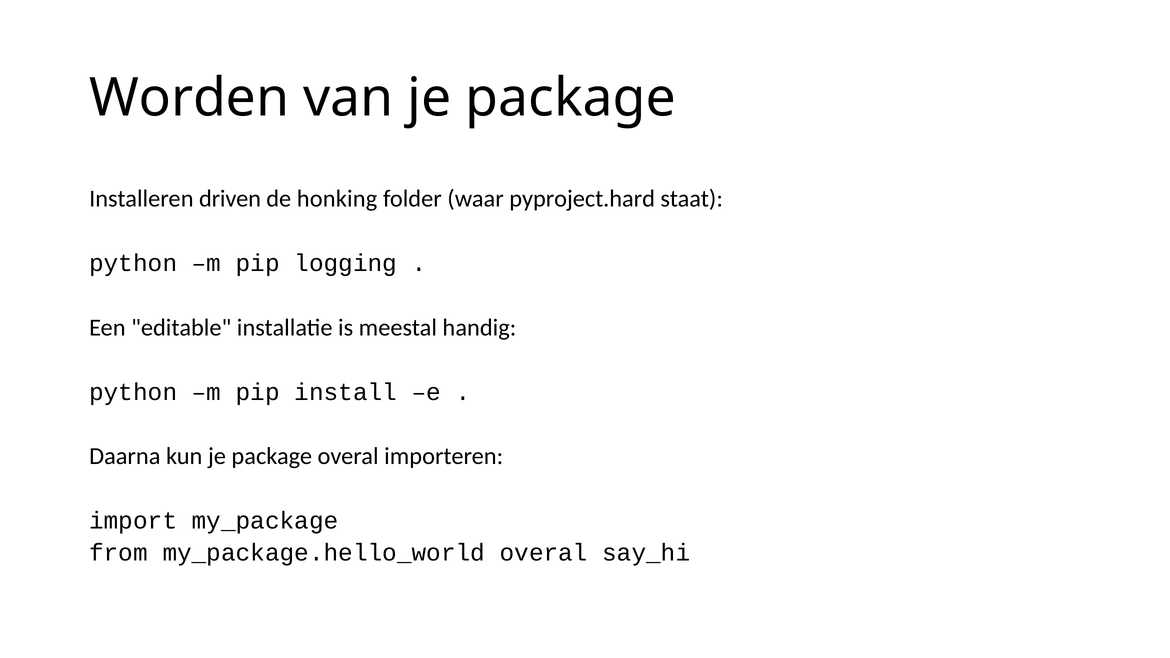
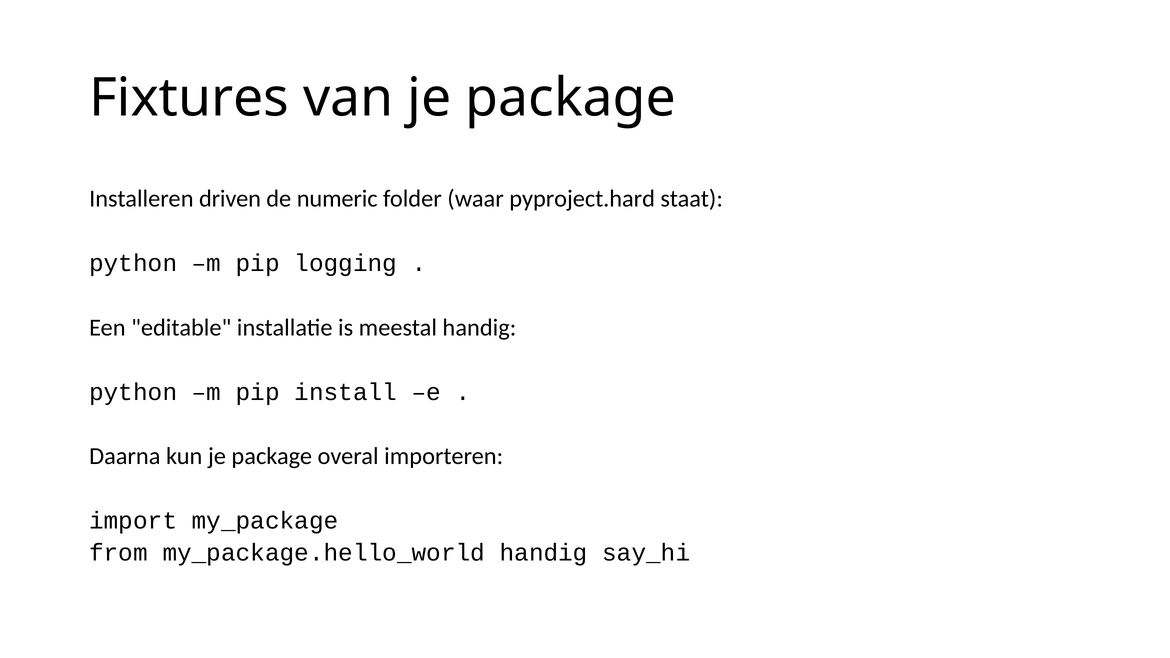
Worden: Worden -> Fixtures
honking: honking -> numeric
my_package.hello_world overal: overal -> handig
